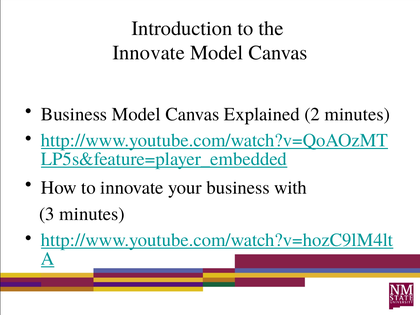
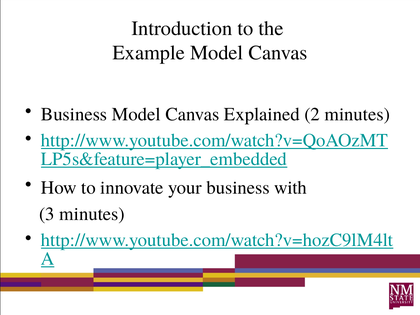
Innovate at (149, 53): Innovate -> Example
